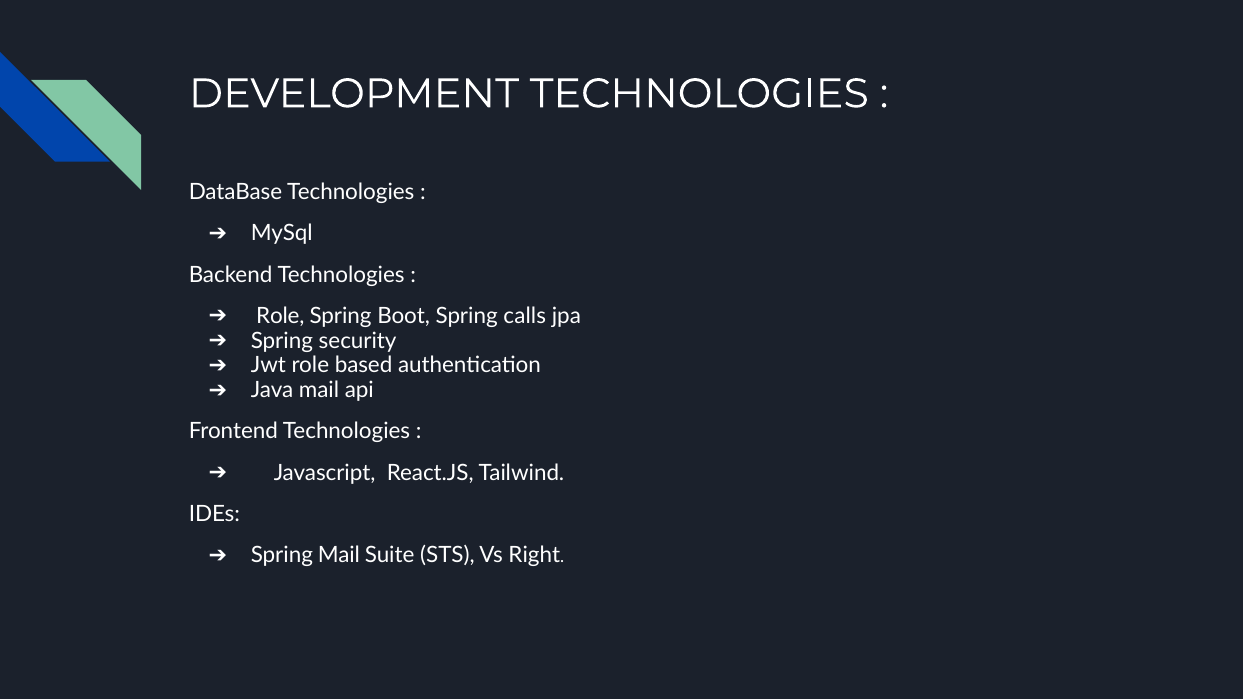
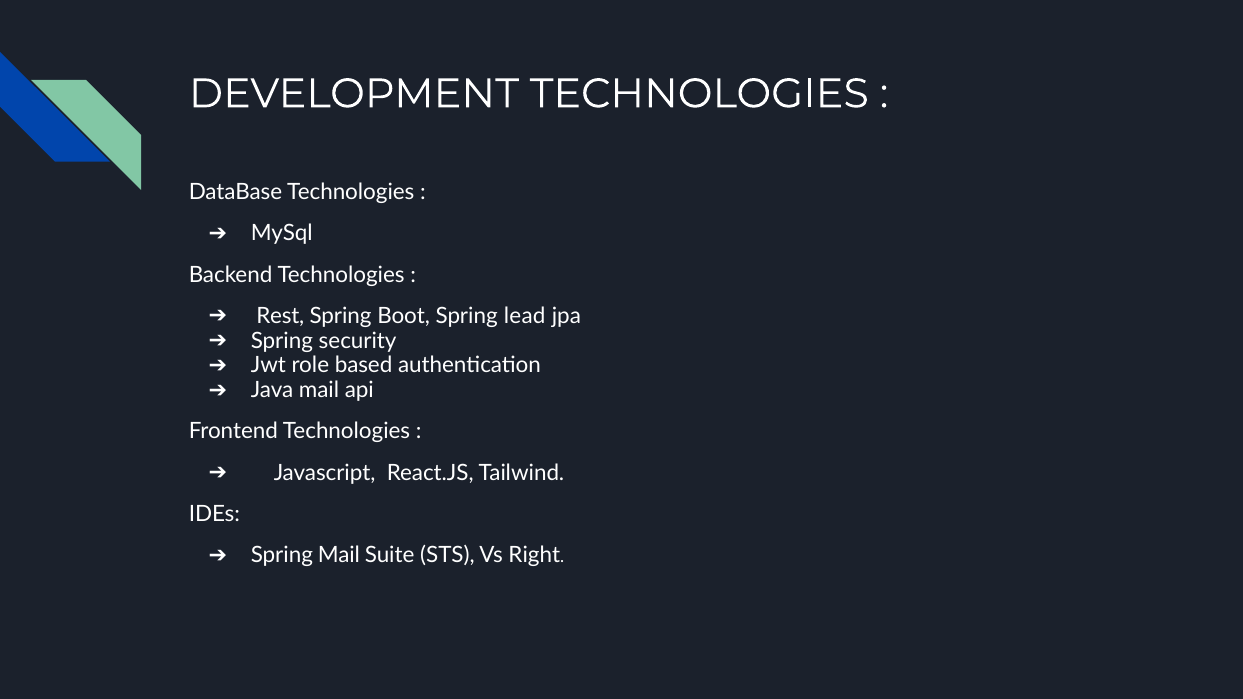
Role at (280, 316): Role -> Rest
calls: calls -> lead
